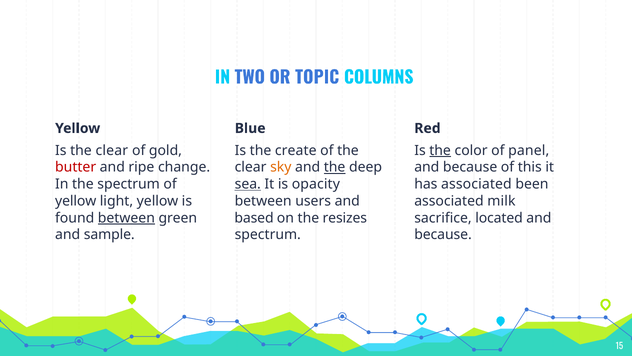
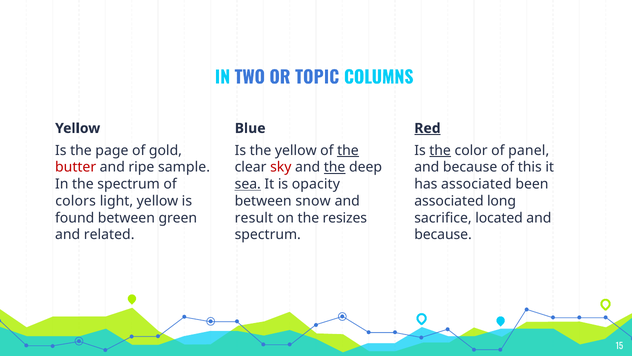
Red underline: none -> present
Is the clear: clear -> page
the create: create -> yellow
the at (348, 150) underline: none -> present
change: change -> sample
sky colour: orange -> red
yellow at (76, 201): yellow -> colors
users: users -> snow
milk: milk -> long
between at (126, 218) underline: present -> none
based: based -> result
sample: sample -> related
